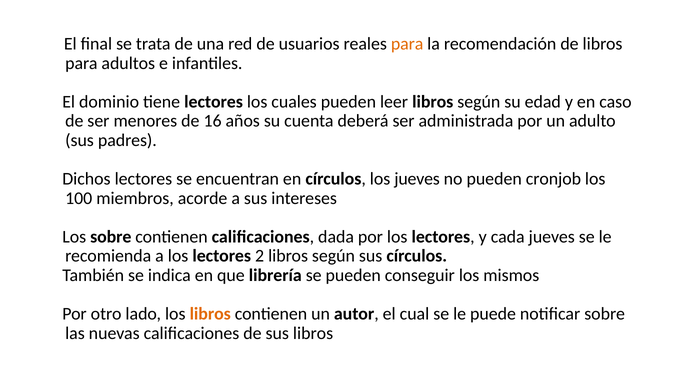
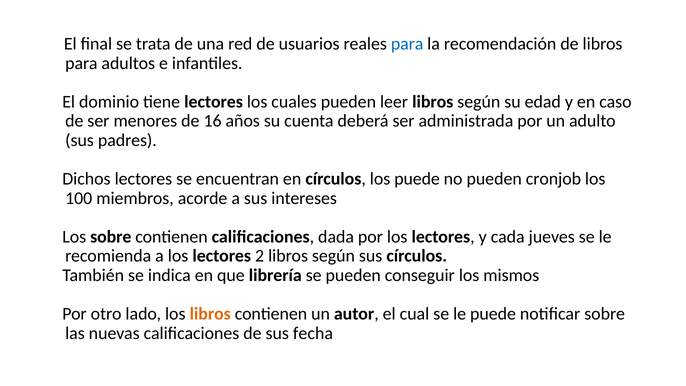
para at (407, 44) colour: orange -> blue
los jueves: jueves -> puede
sus libros: libros -> fecha
